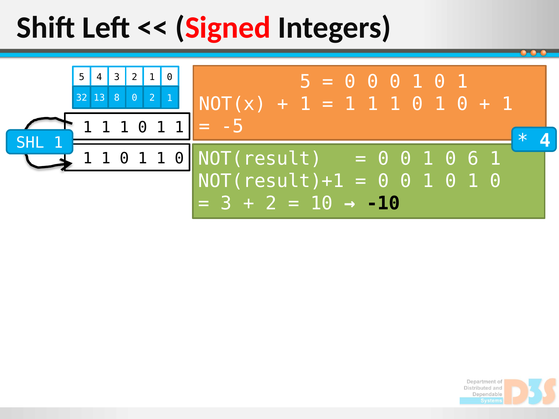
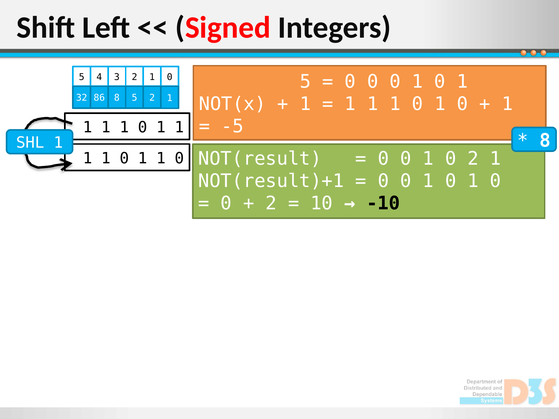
13: 13 -> 86
8 0: 0 -> 5
4 at (545, 141): 4 -> 8
0 6: 6 -> 2
3 at (226, 204): 3 -> 0
